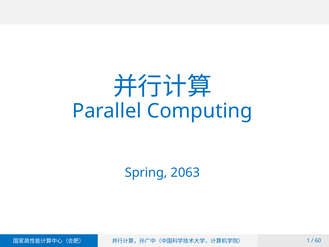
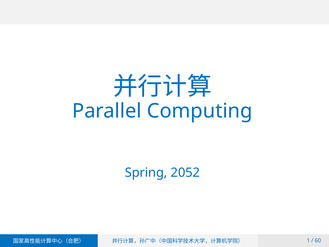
2063: 2063 -> 2052
